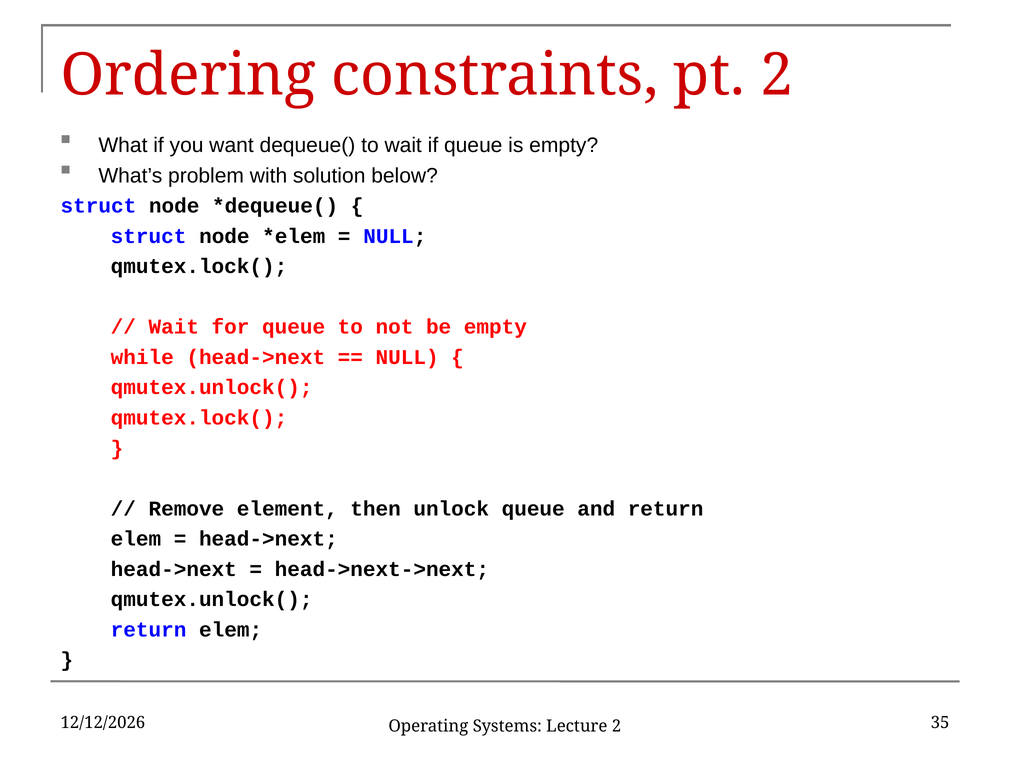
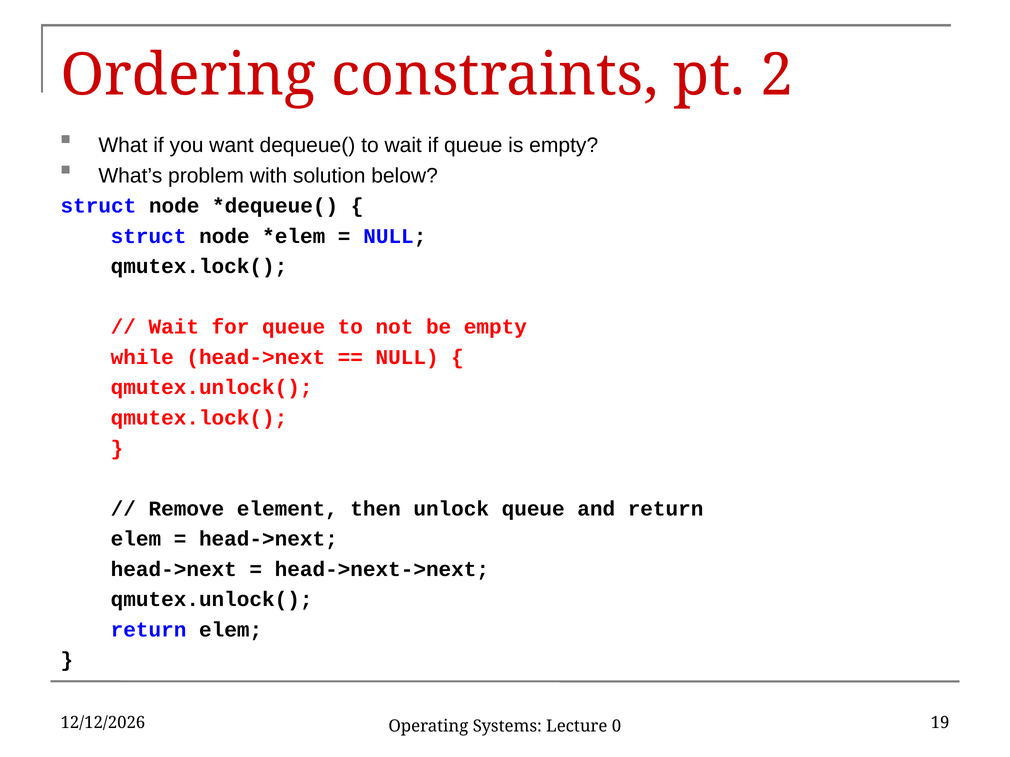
35: 35 -> 19
Lecture 2: 2 -> 0
